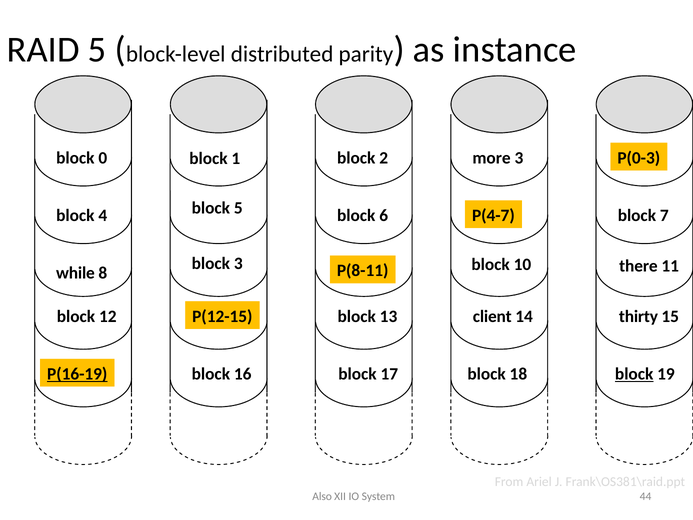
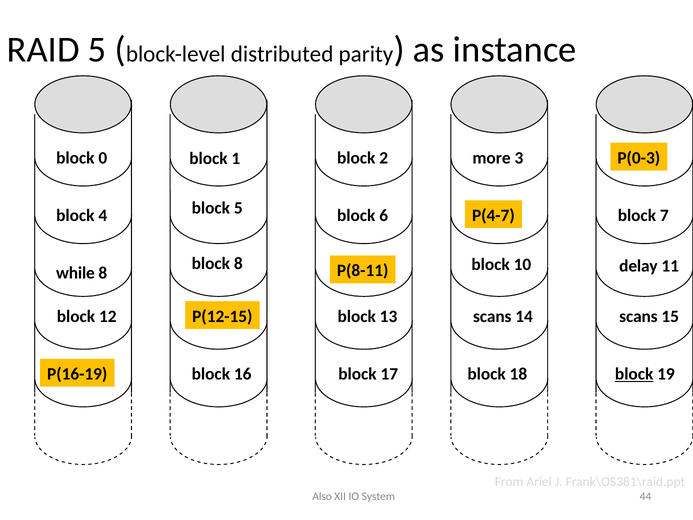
block 3: 3 -> 8
there: there -> delay
client at (492, 316): client -> scans
thirty at (638, 316): thirty -> scans
P(16-19 underline: present -> none
